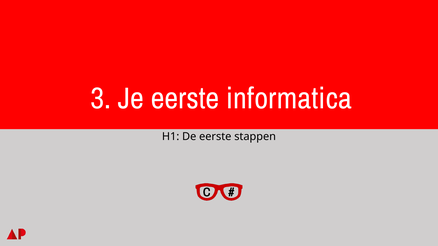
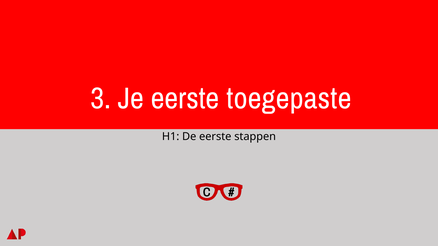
informatica: informatica -> toegepaste
